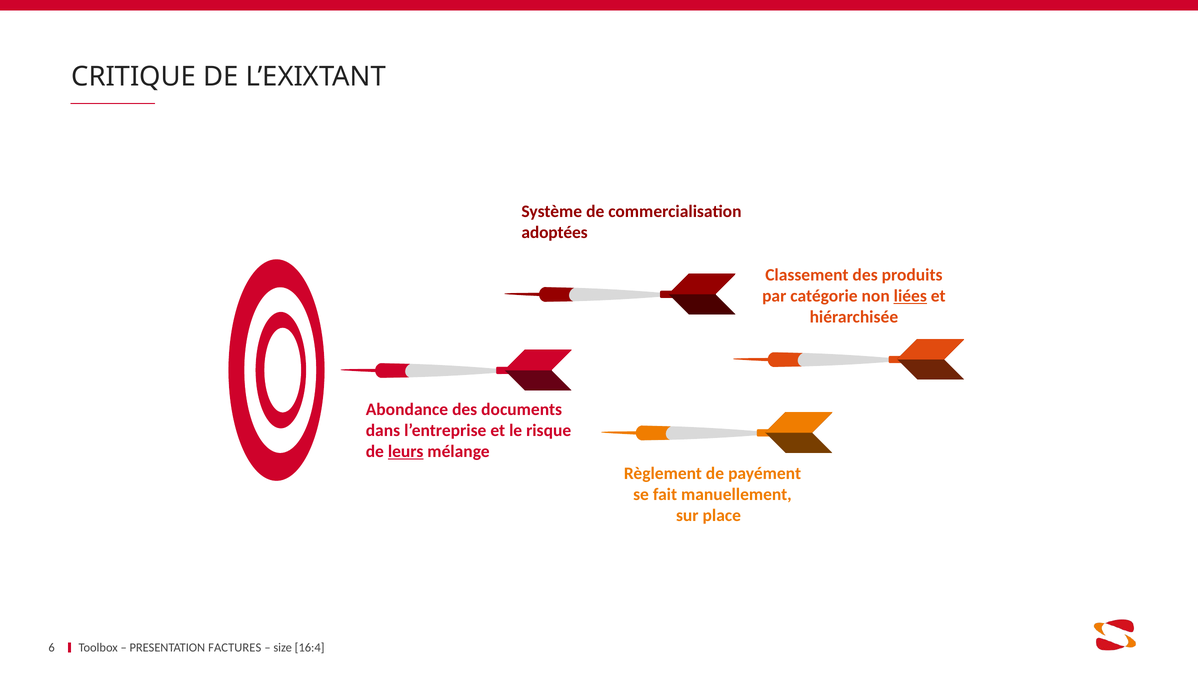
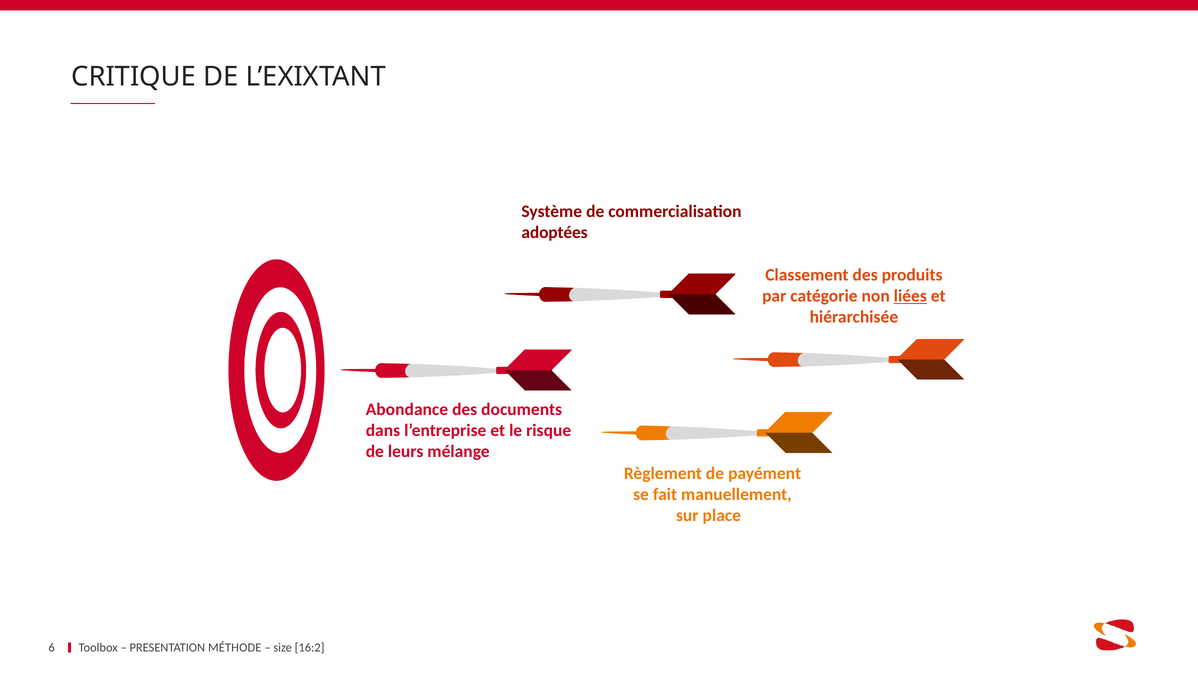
leurs underline: present -> none
FACTURES: FACTURES -> MÉTHODE
16:4: 16:4 -> 16:2
